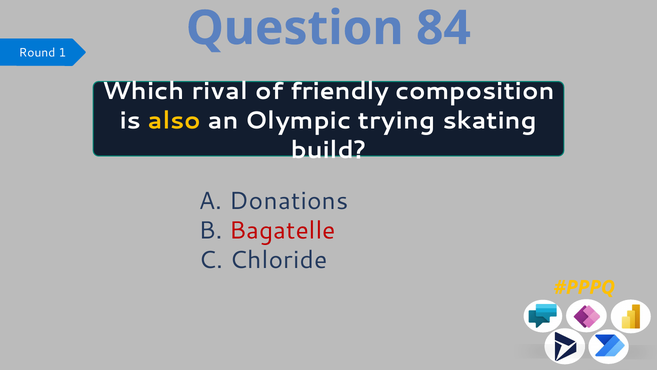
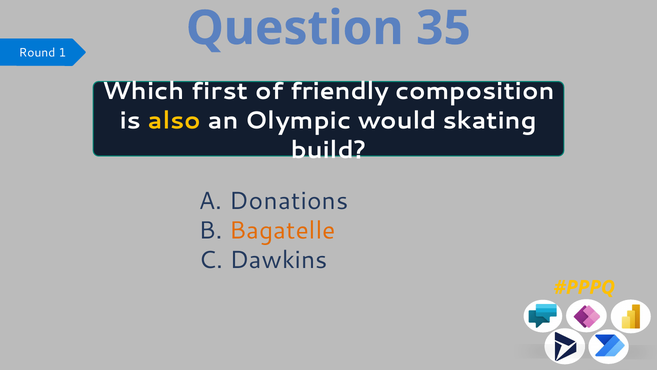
84: 84 -> 35
rival: rival -> first
trying: trying -> would
Bagatelle colour: red -> orange
Chloride: Chloride -> Dawkins
